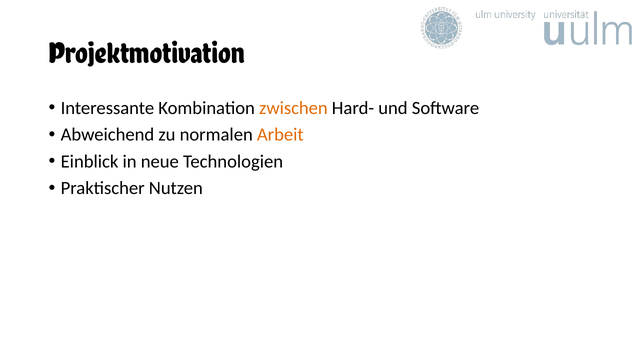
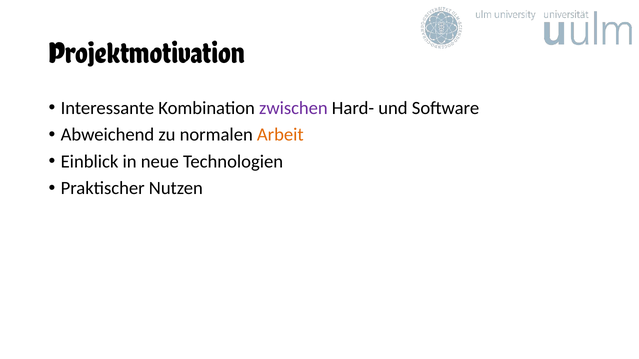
zwischen colour: orange -> purple
